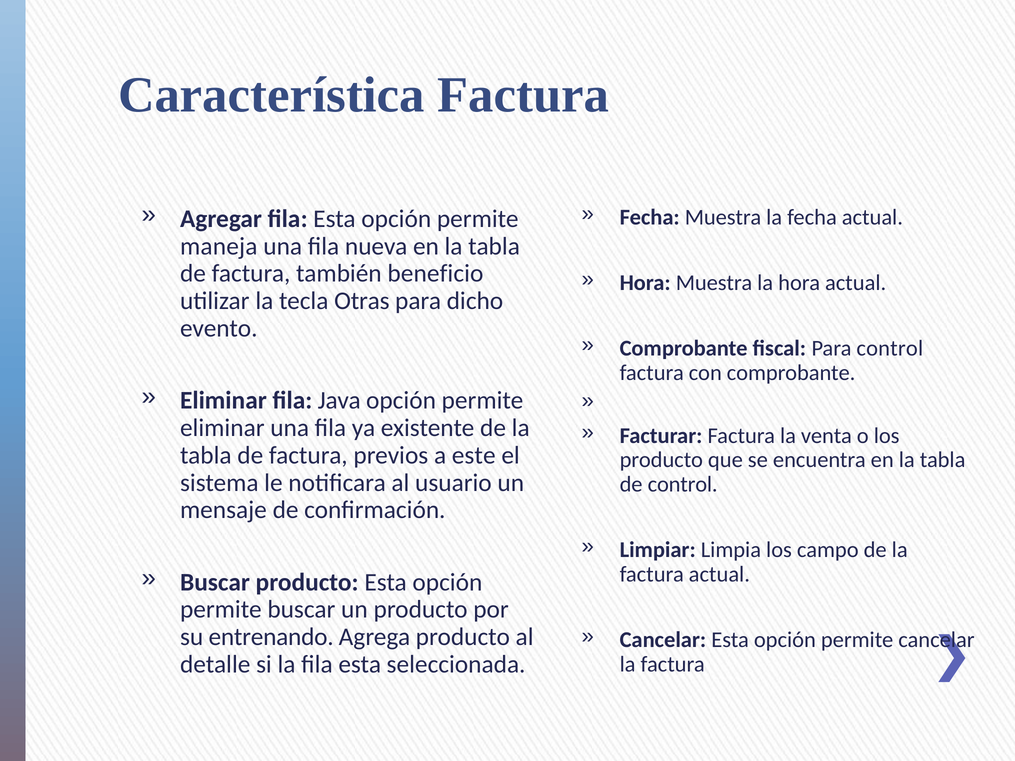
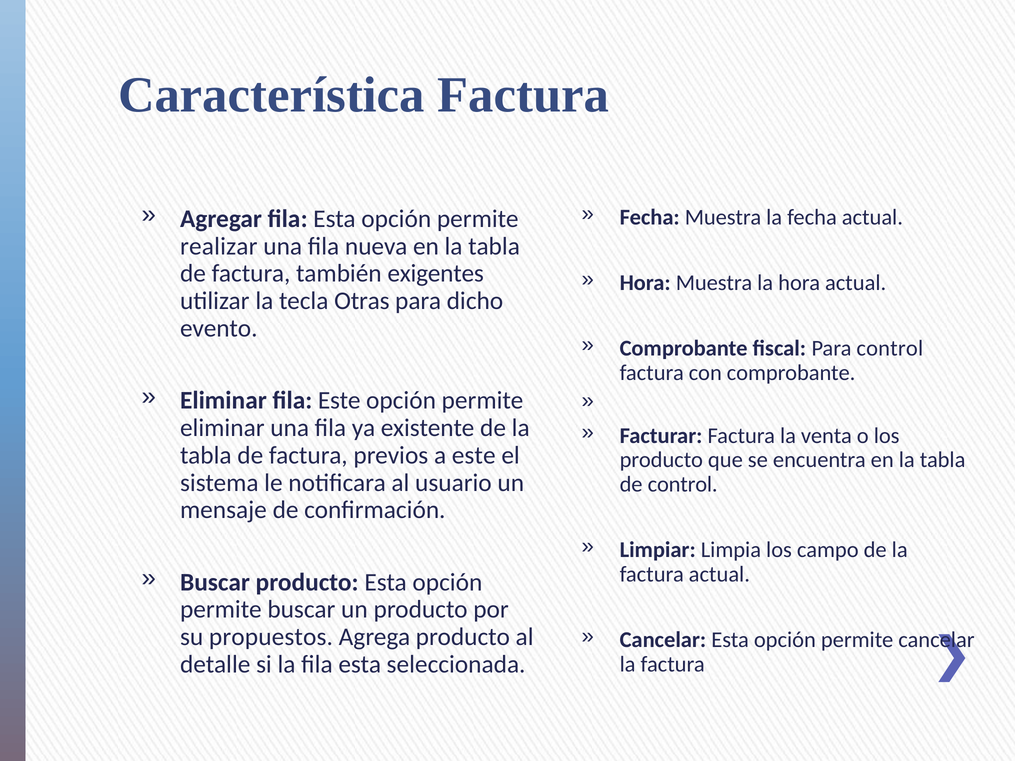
maneja: maneja -> realizar
beneficio: beneficio -> exigentes
fila Java: Java -> Este
entrenando: entrenando -> propuestos
